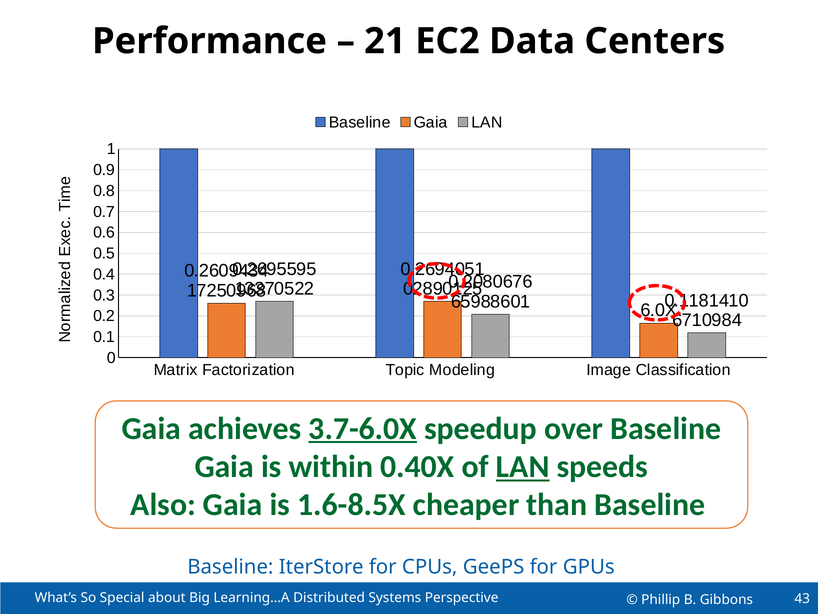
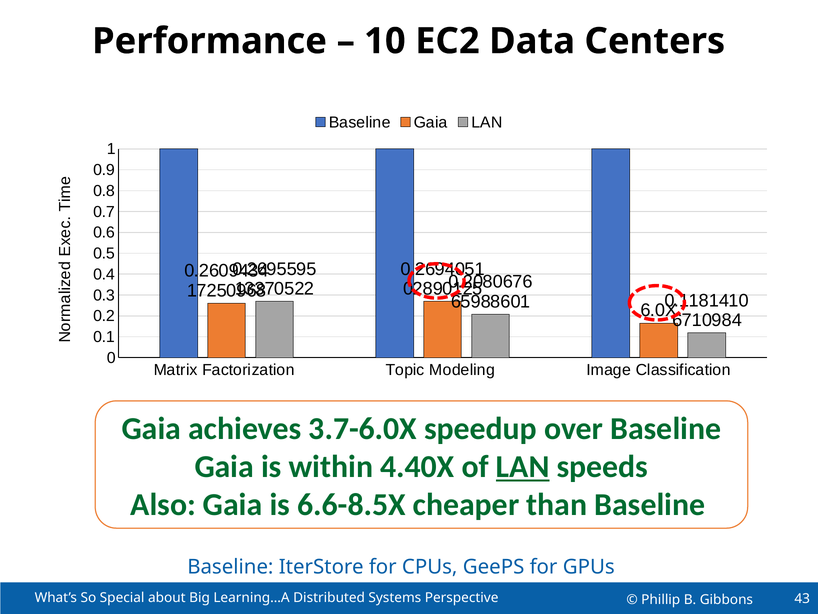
21: 21 -> 10
3.7-6.0X underline: present -> none
0.40X: 0.40X -> 4.40X
1.6-8.5X: 1.6-8.5X -> 6.6-8.5X
